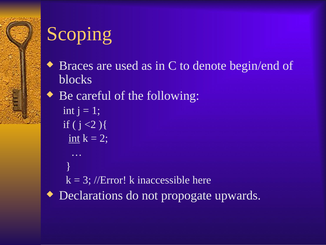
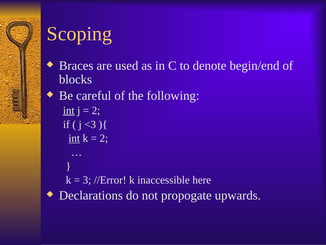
int at (69, 110) underline: none -> present
1 at (96, 110): 1 -> 2
<2: <2 -> <3
